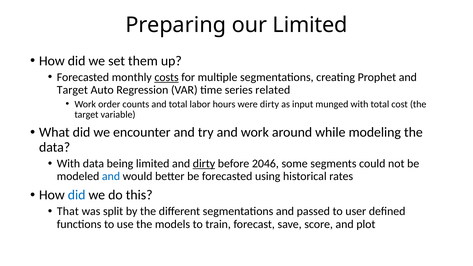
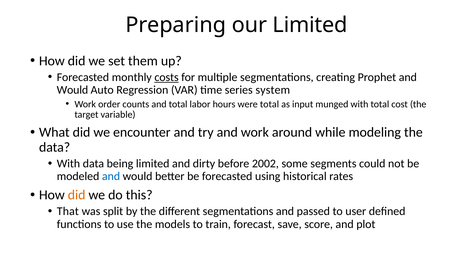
Target at (72, 90): Target -> Would
related: related -> system
were dirty: dirty -> total
dirty at (204, 164) underline: present -> none
2046: 2046 -> 2002
did at (77, 195) colour: blue -> orange
